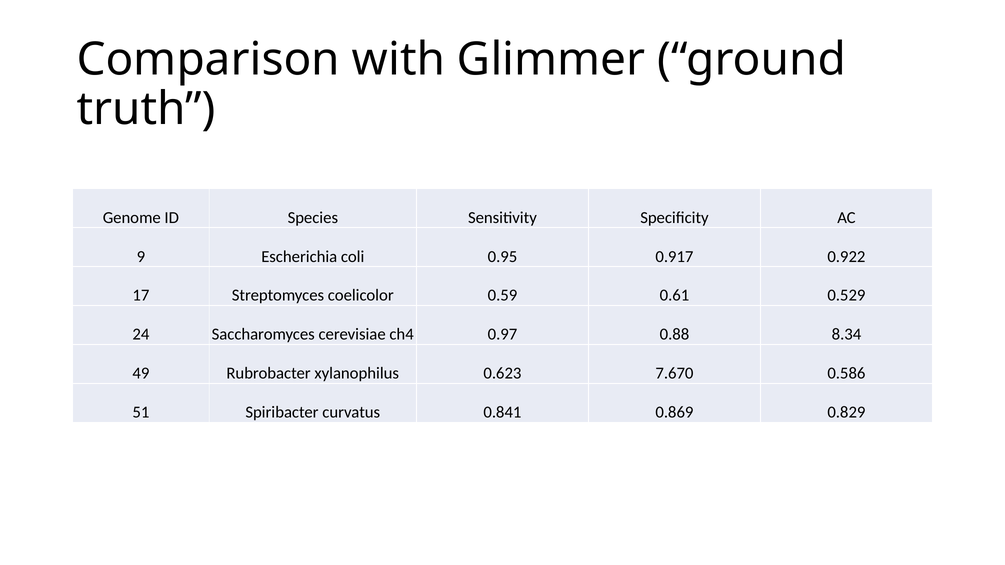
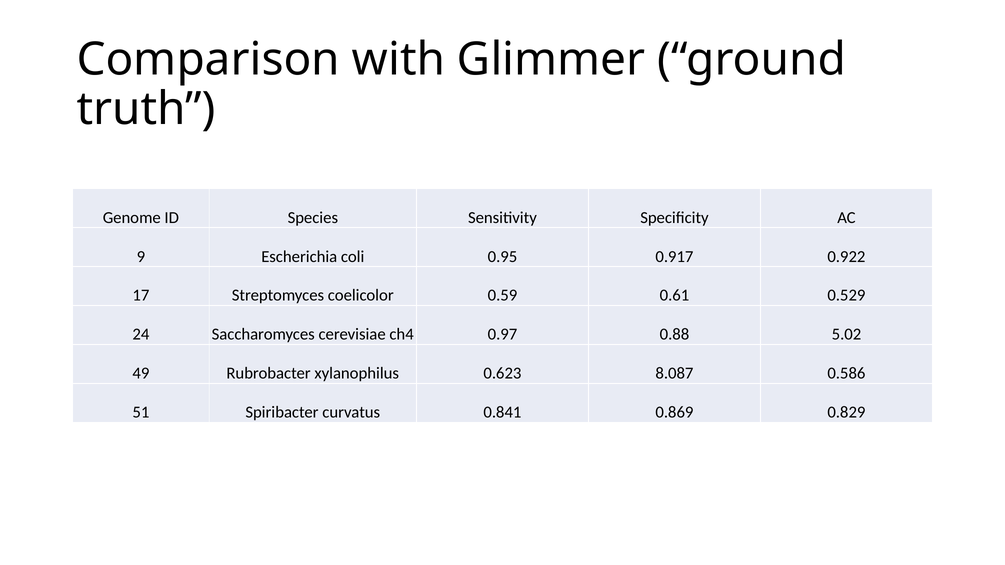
8.34: 8.34 -> 5.02
7.670: 7.670 -> 8.087
